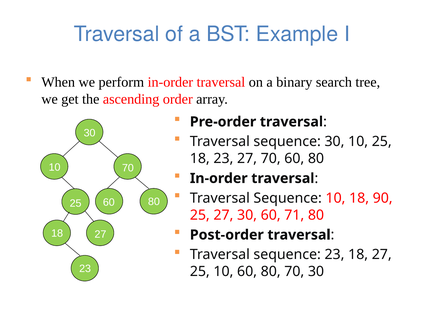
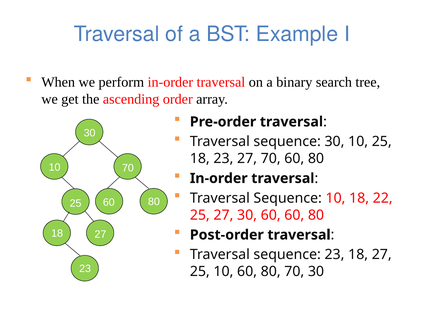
90: 90 -> 22
60 71: 71 -> 60
